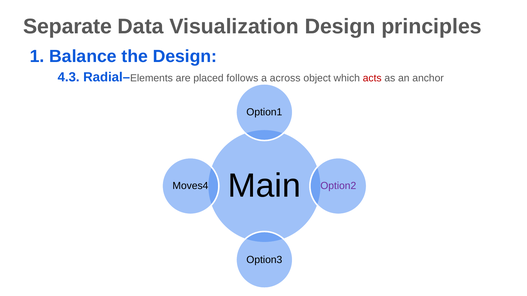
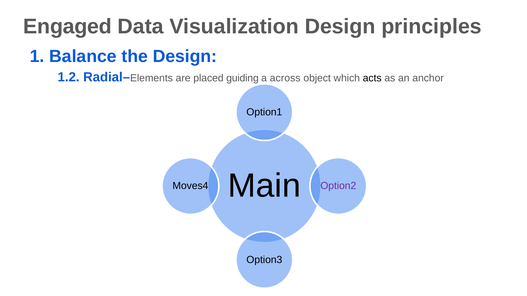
Separate: Separate -> Engaged
4.3: 4.3 -> 1.2
follows: follows -> guiding
acts colour: red -> black
